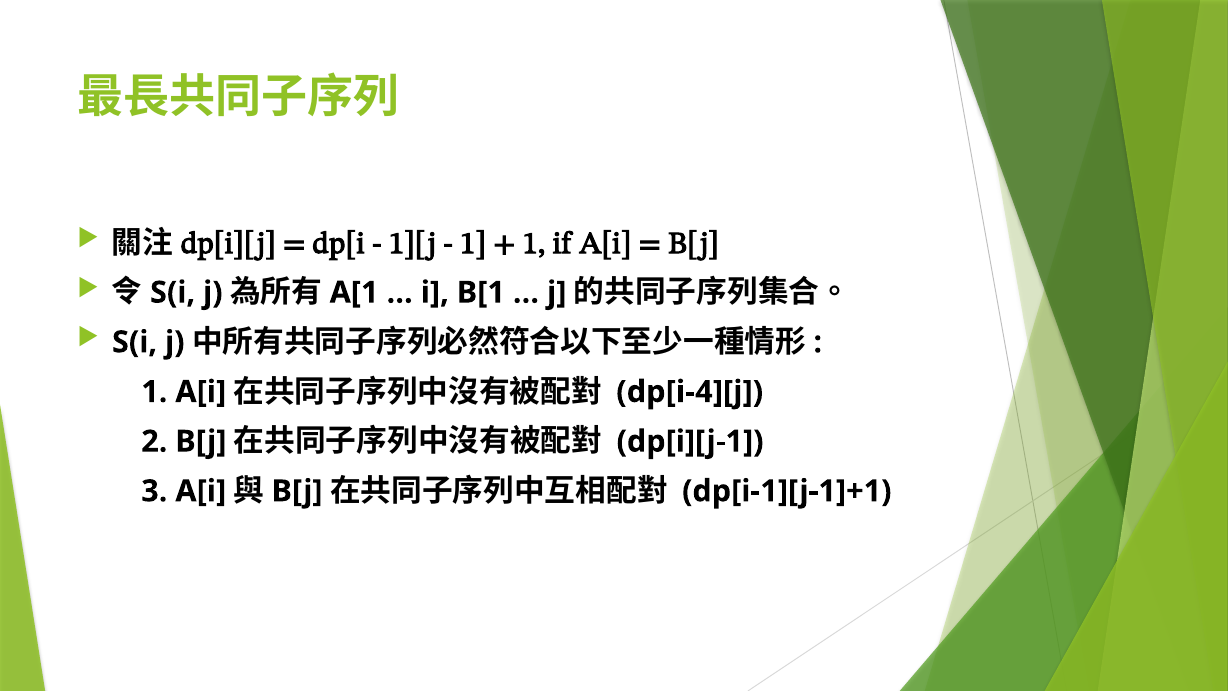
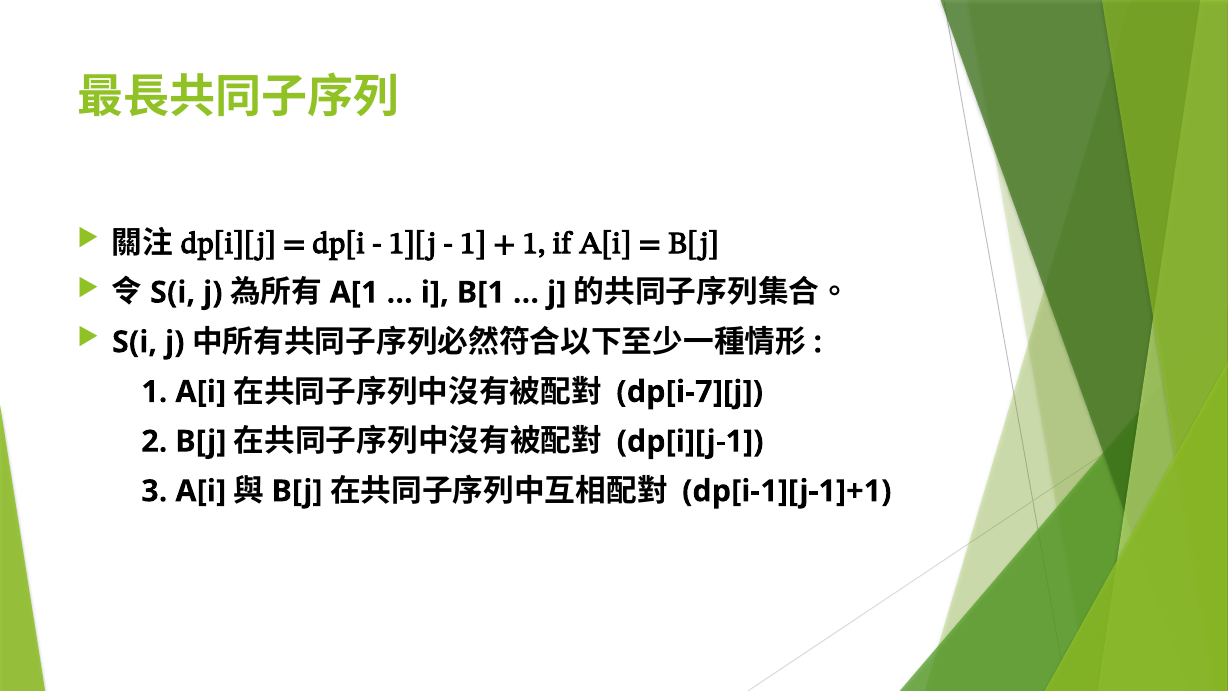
dp[i-4][j: dp[i-4][j -> dp[i-7][j
